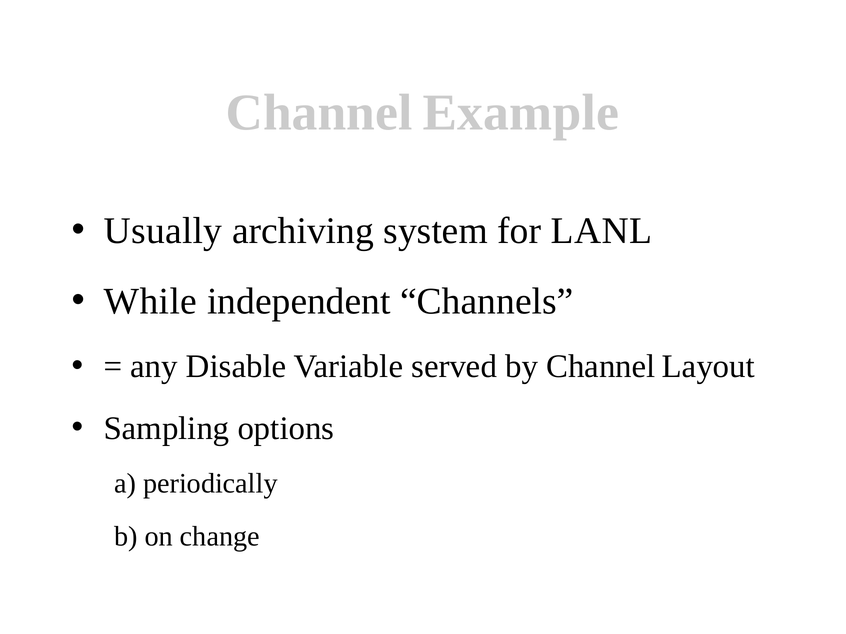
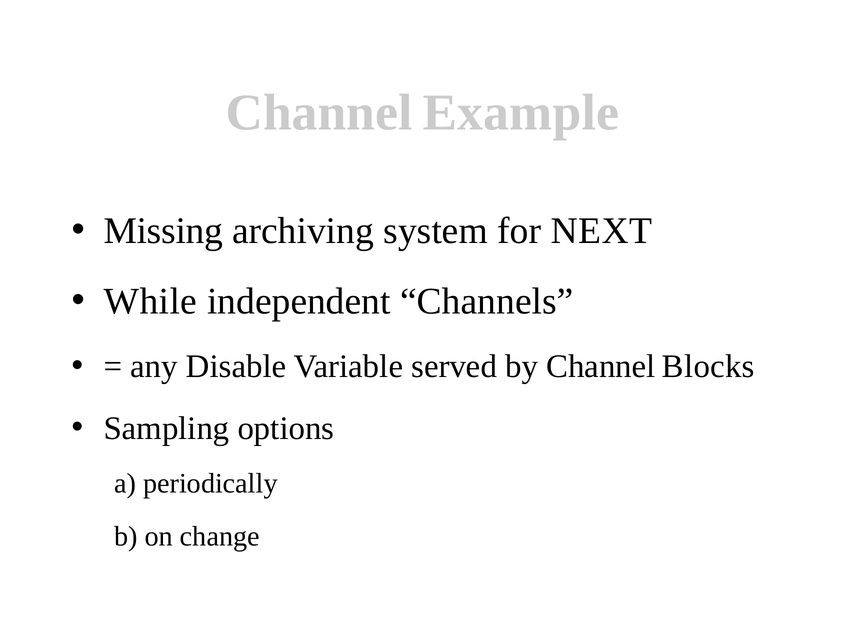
Usually: Usually -> Missing
LANL: LANL -> NEXT
Layout: Layout -> Blocks
